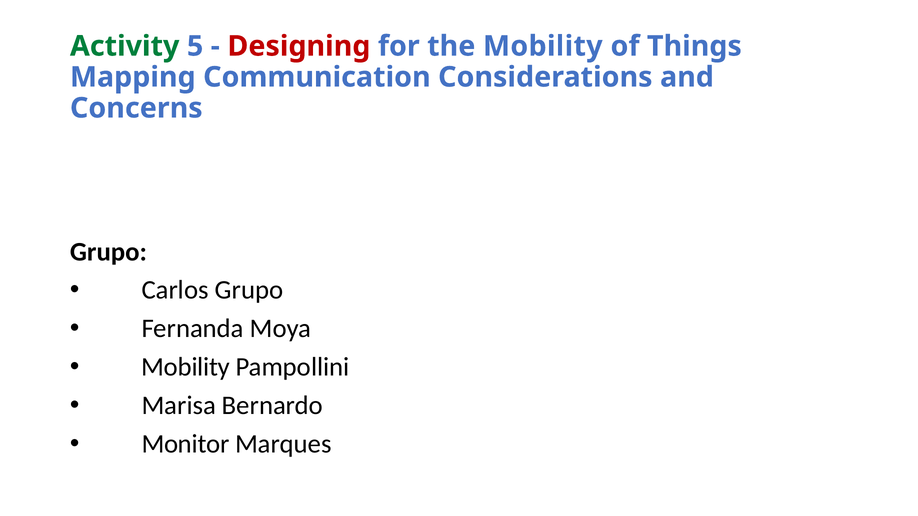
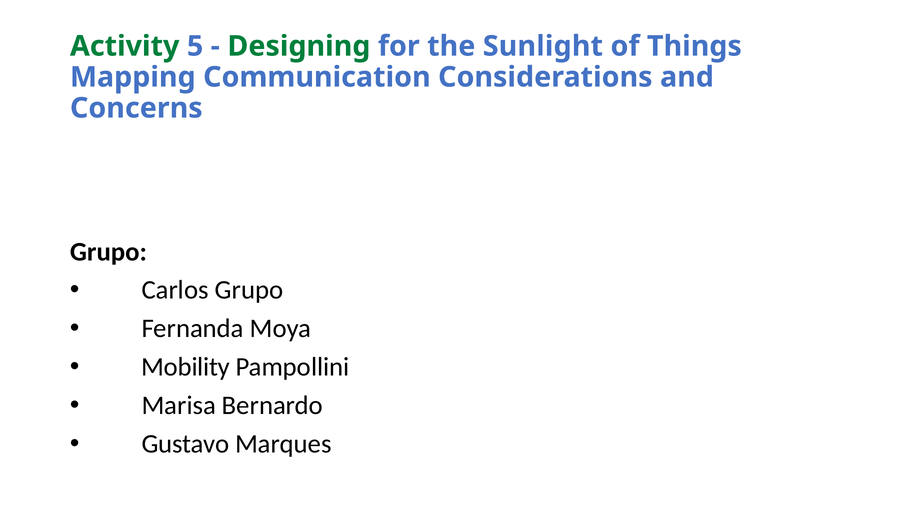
Designing colour: red -> green
the Mobility: Mobility -> Sunlight
Monitor: Monitor -> Gustavo
